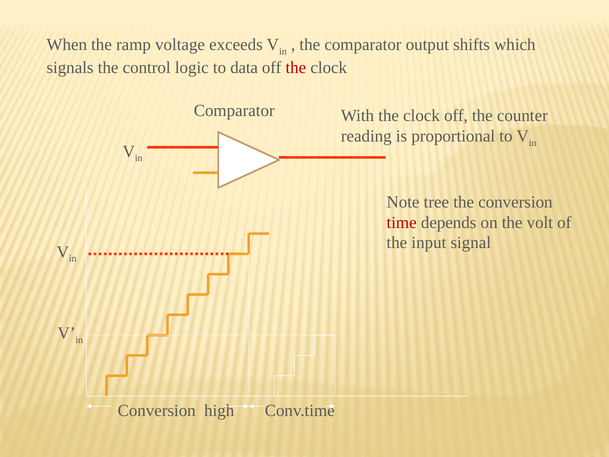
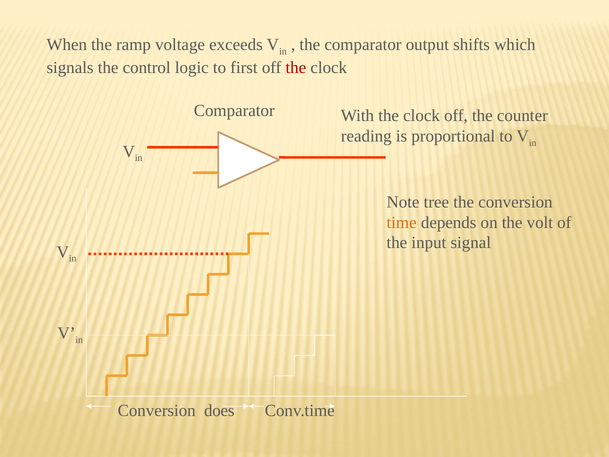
data: data -> first
time colour: red -> orange
high: high -> does
